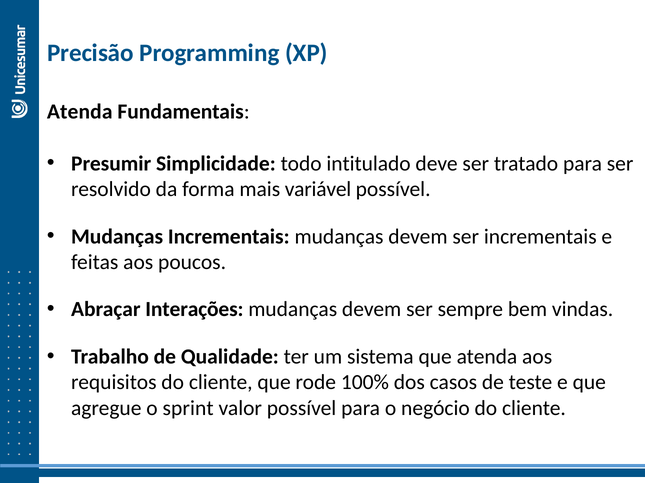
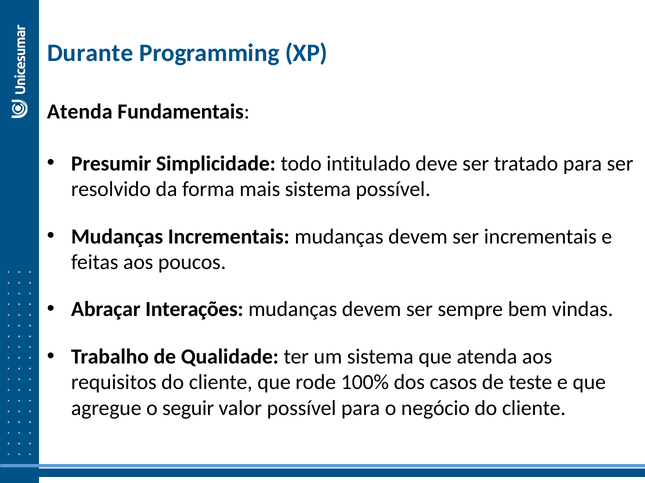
Precisão: Precisão -> Durante
mais variável: variável -> sistema
sprint: sprint -> seguir
